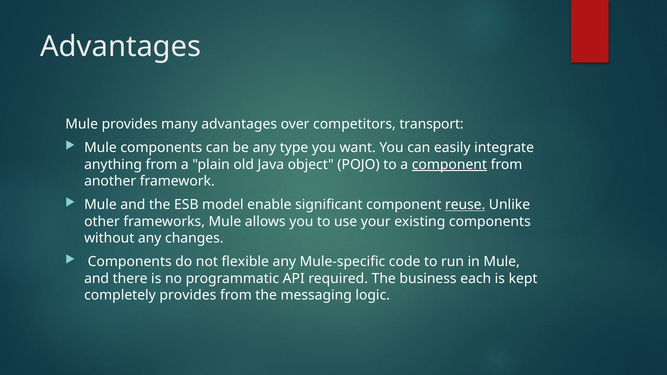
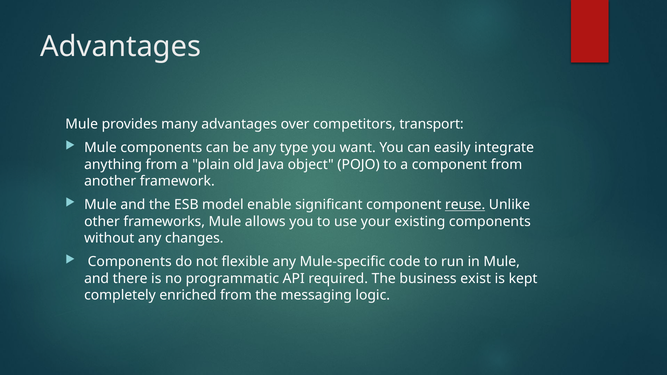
component at (449, 165) underline: present -> none
each: each -> exist
completely provides: provides -> enriched
